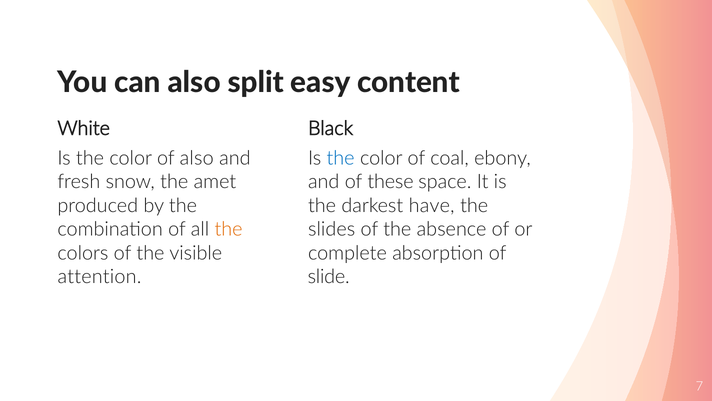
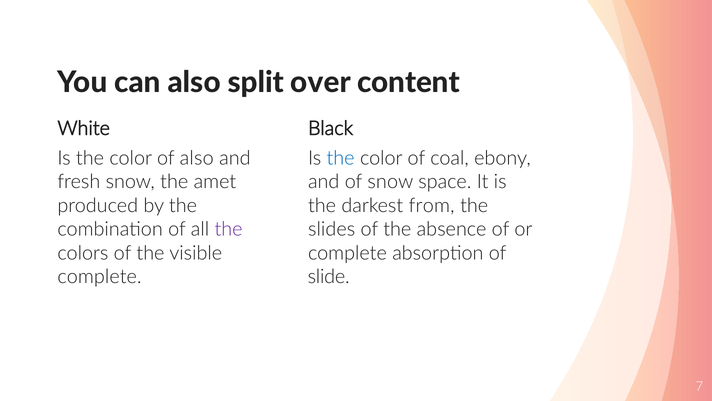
easy: easy -> over
of these: these -> snow
have: have -> from
the at (229, 229) colour: orange -> purple
attention at (99, 277): attention -> complete
